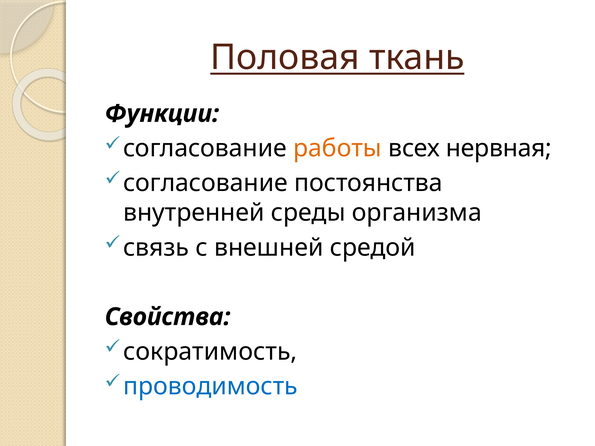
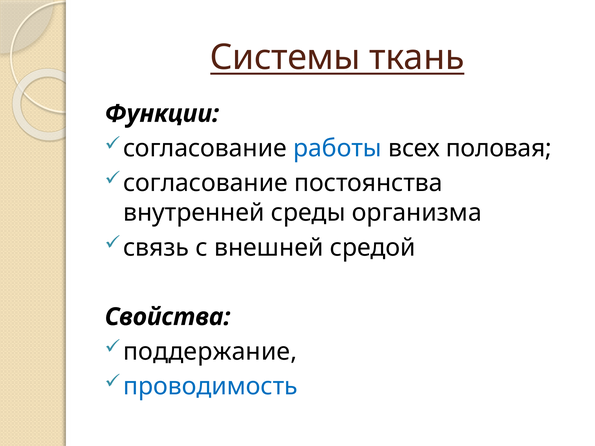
Половая: Половая -> Системы
работы colour: orange -> blue
нервная: нервная -> половая
сократимость: сократимость -> поддержание
